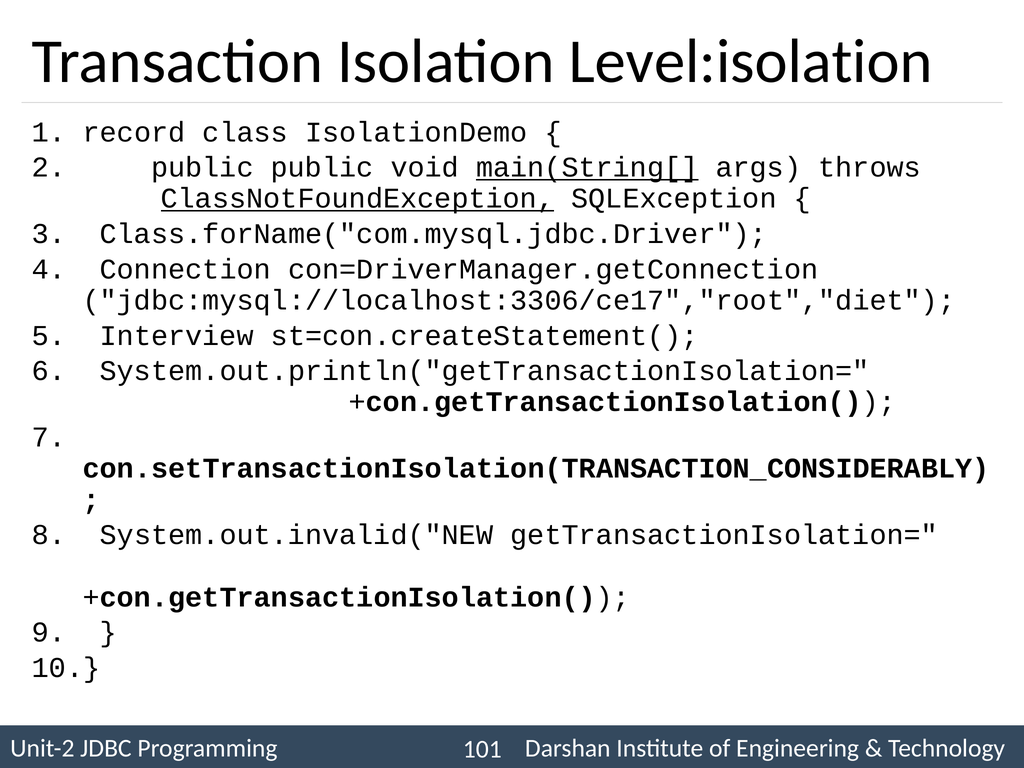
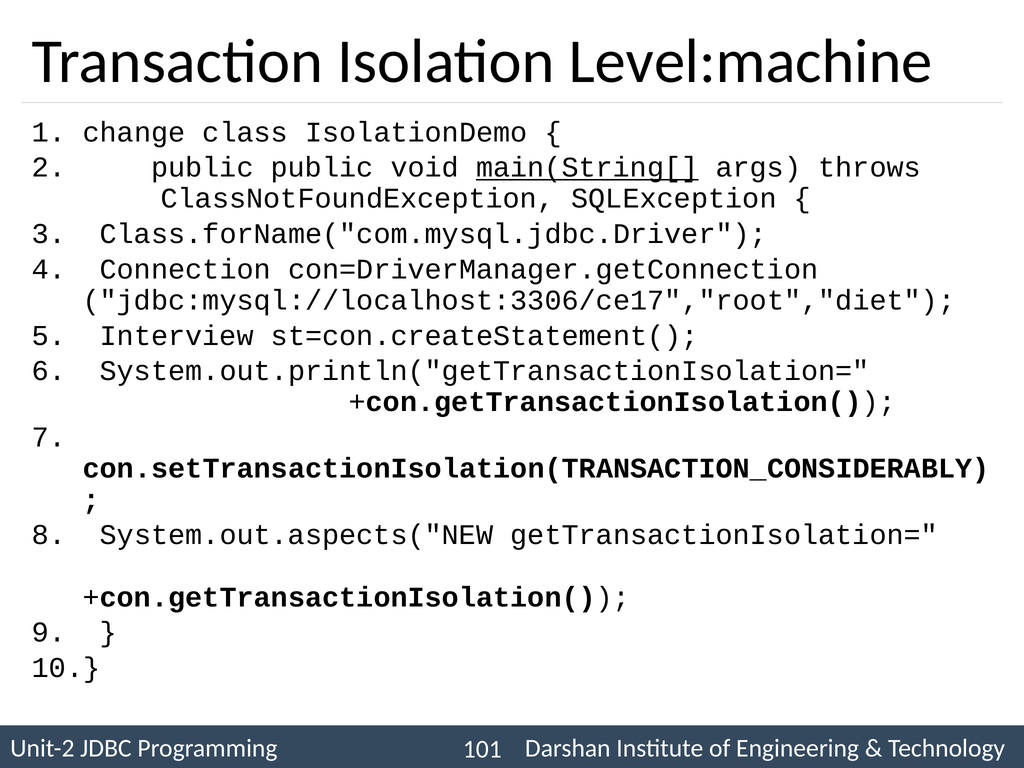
Level:isolation: Level:isolation -> Level:machine
record: record -> change
ClassNotFoundException underline: present -> none
System.out.invalid("NEW: System.out.invalid("NEW -> System.out.aspects("NEW
